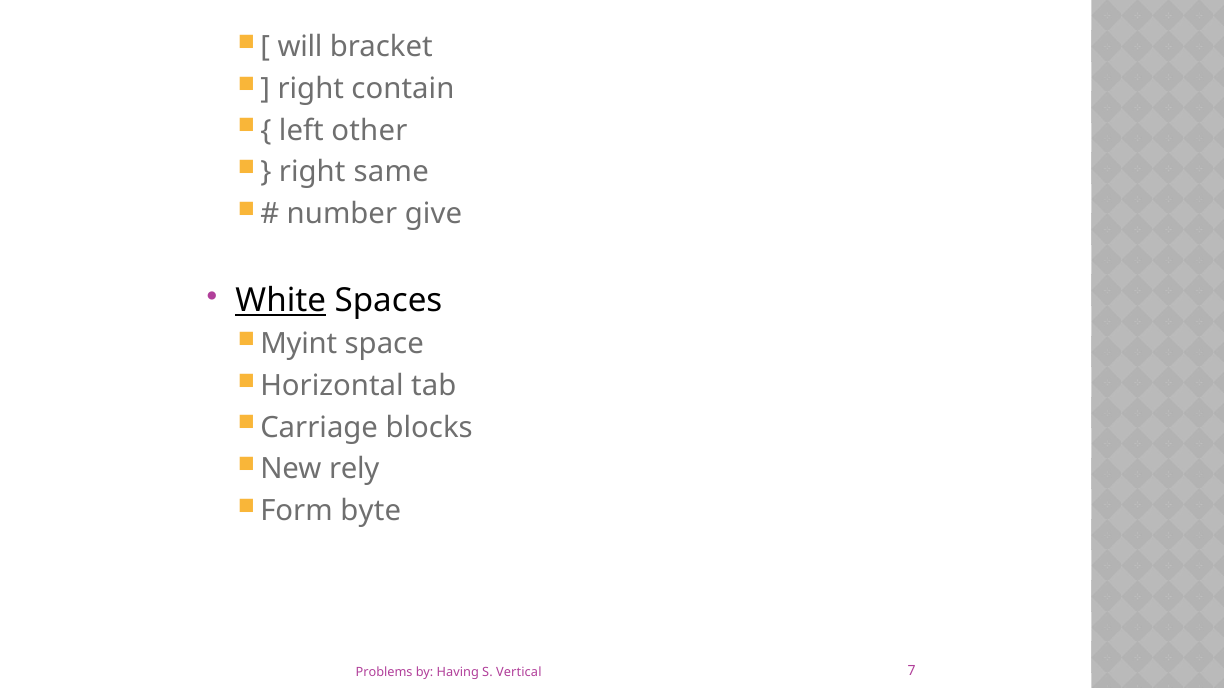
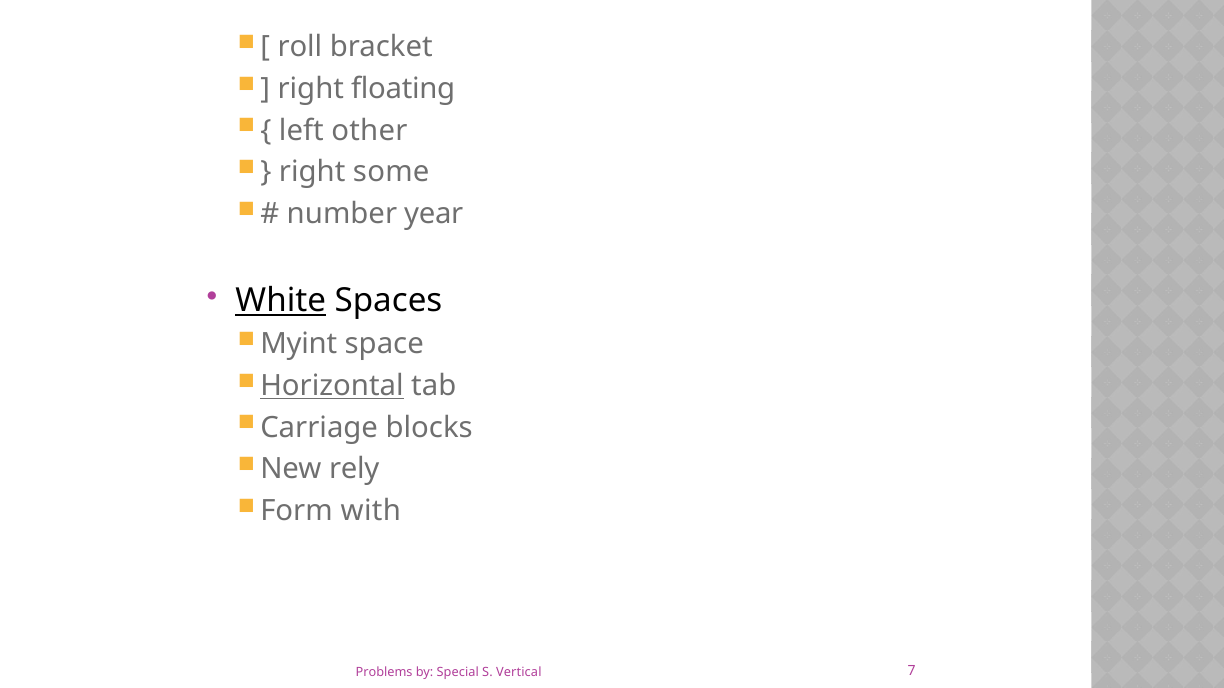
will: will -> roll
contain: contain -> floating
same: same -> some
give: give -> year
Horizontal underline: none -> present
byte: byte -> with
Having: Having -> Special
